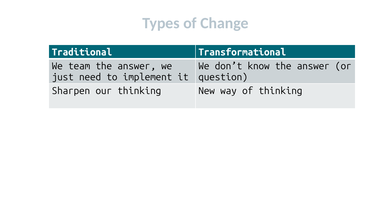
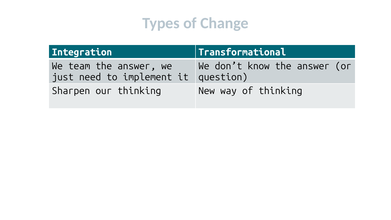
Traditional: Traditional -> Integration
